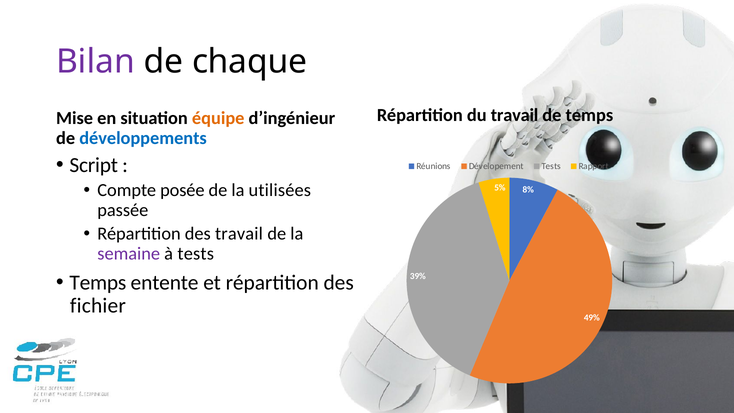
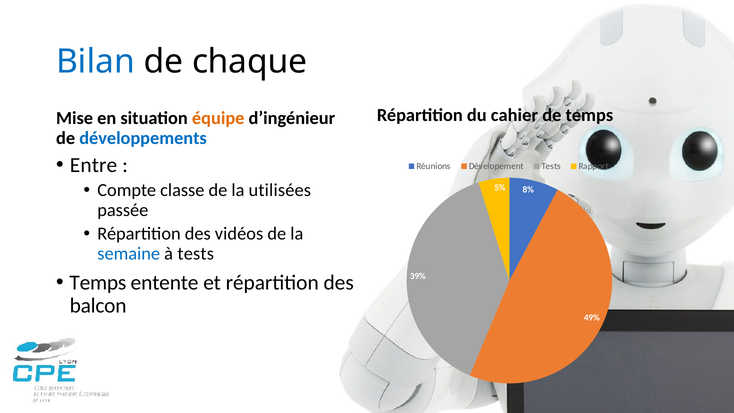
Bilan colour: purple -> blue
du travail: travail -> cahier
Script: Script -> Entre
posée: posée -> classe
des travail: travail -> vidéos
semaine colour: purple -> blue
fichier: fichier -> balcon
